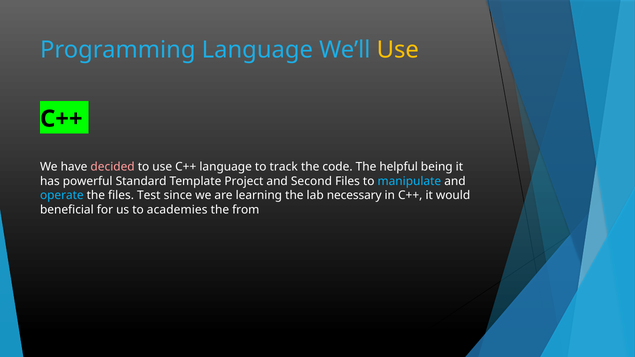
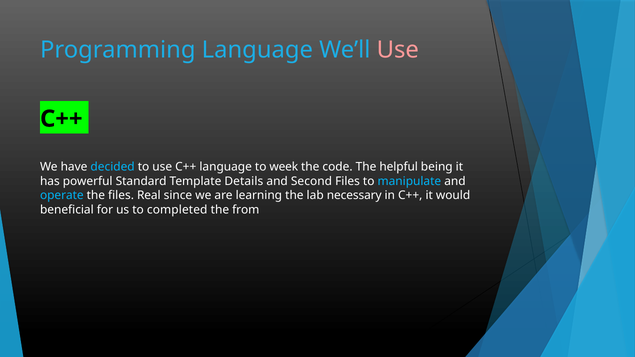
Use at (398, 50) colour: yellow -> pink
decided colour: pink -> light blue
track: track -> week
Project: Project -> Details
Test: Test -> Real
academies: academies -> completed
